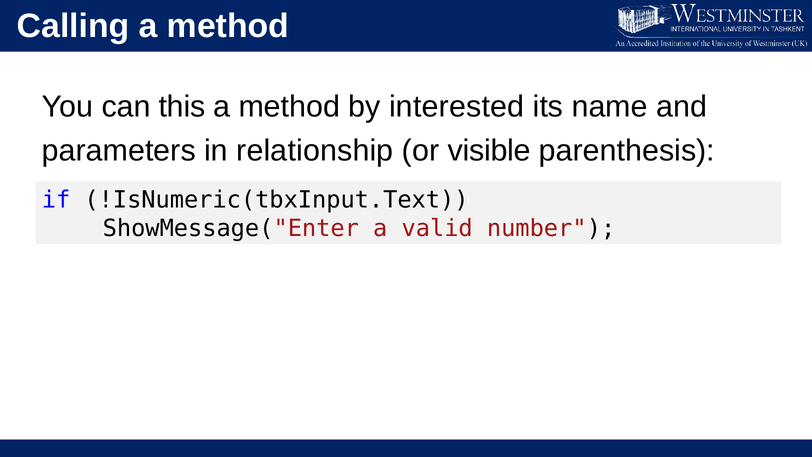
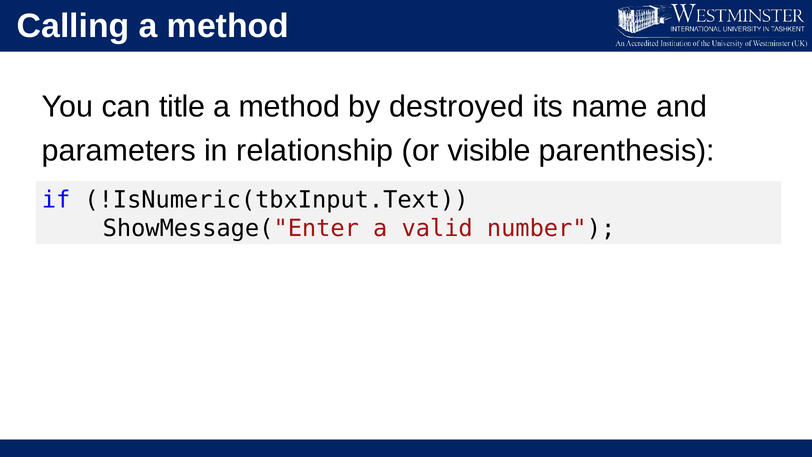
this: this -> title
interested: interested -> destroyed
